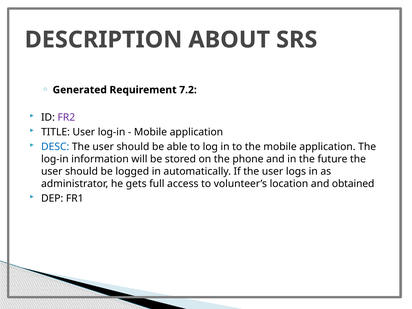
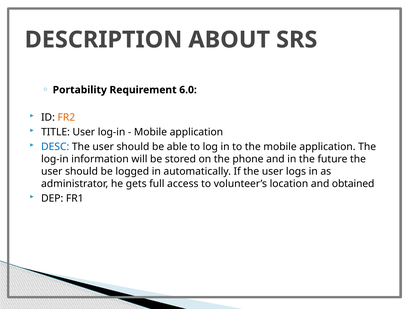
Generated: Generated -> Portability
7.2: 7.2 -> 6.0
FR2 colour: purple -> orange
